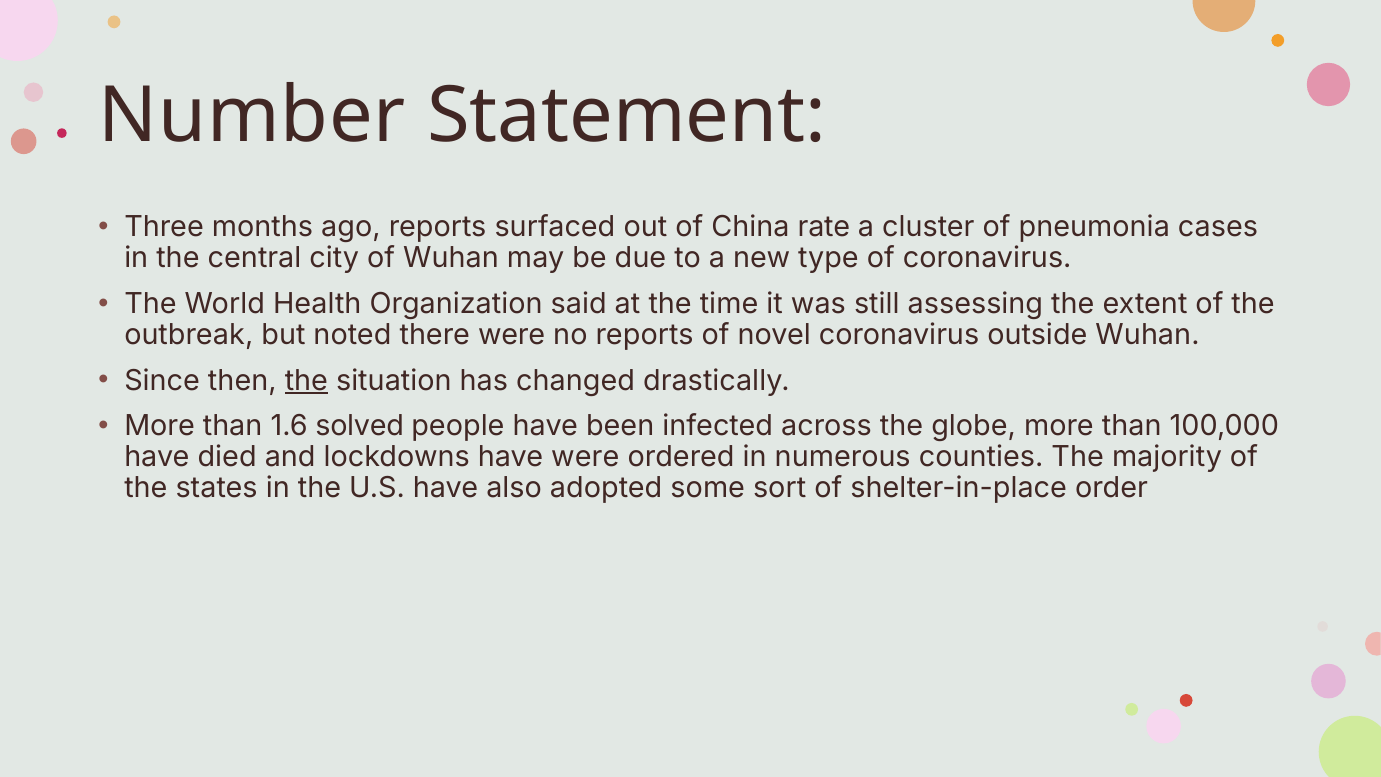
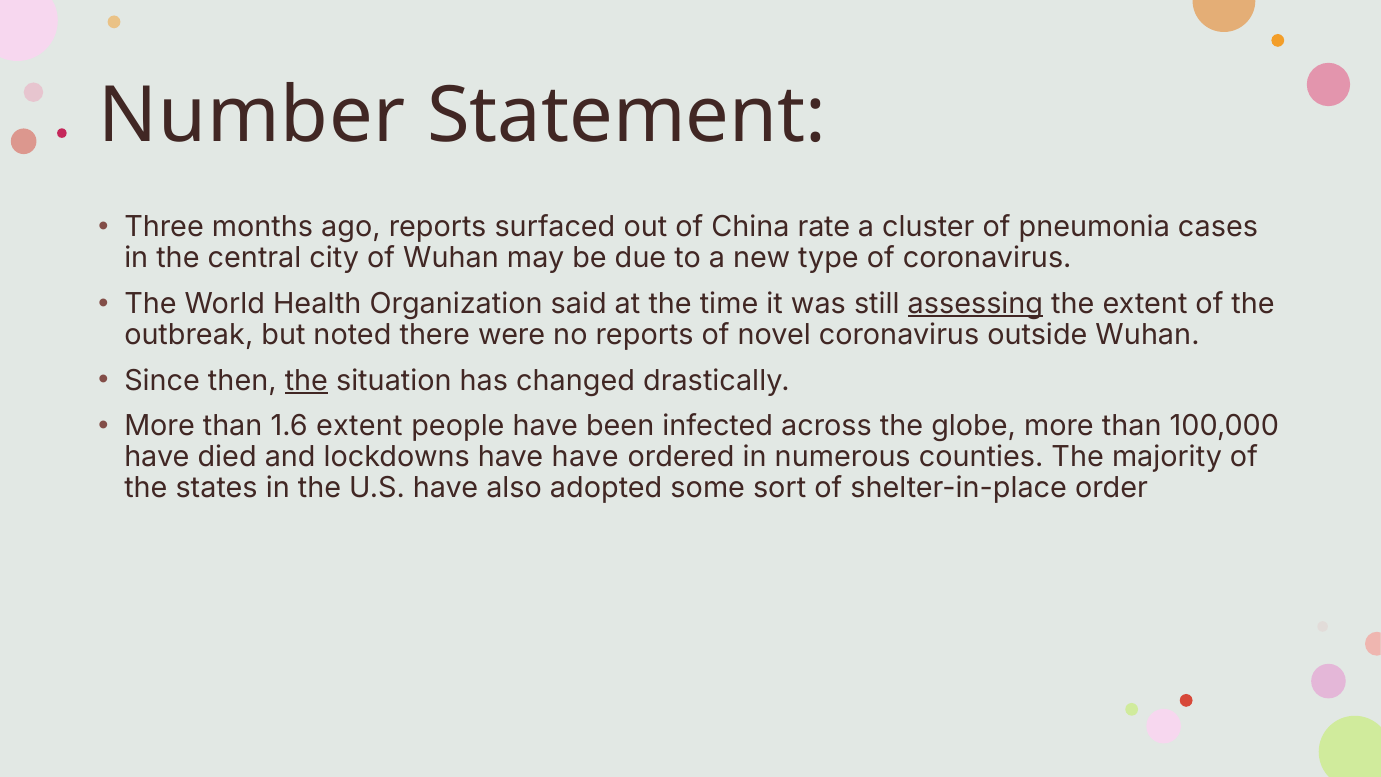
assessing underline: none -> present
1.6 solved: solved -> extent
have were: were -> have
